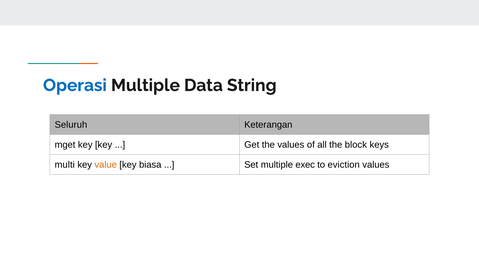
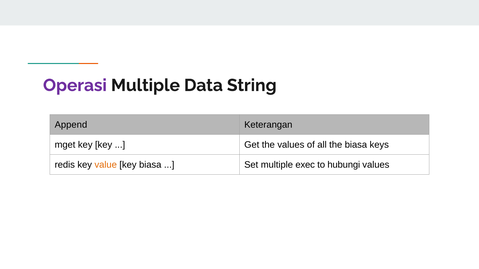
Operasi colour: blue -> purple
Seluruh: Seluruh -> Append
the block: block -> biasa
multi: multi -> redis
eviction: eviction -> hubungi
